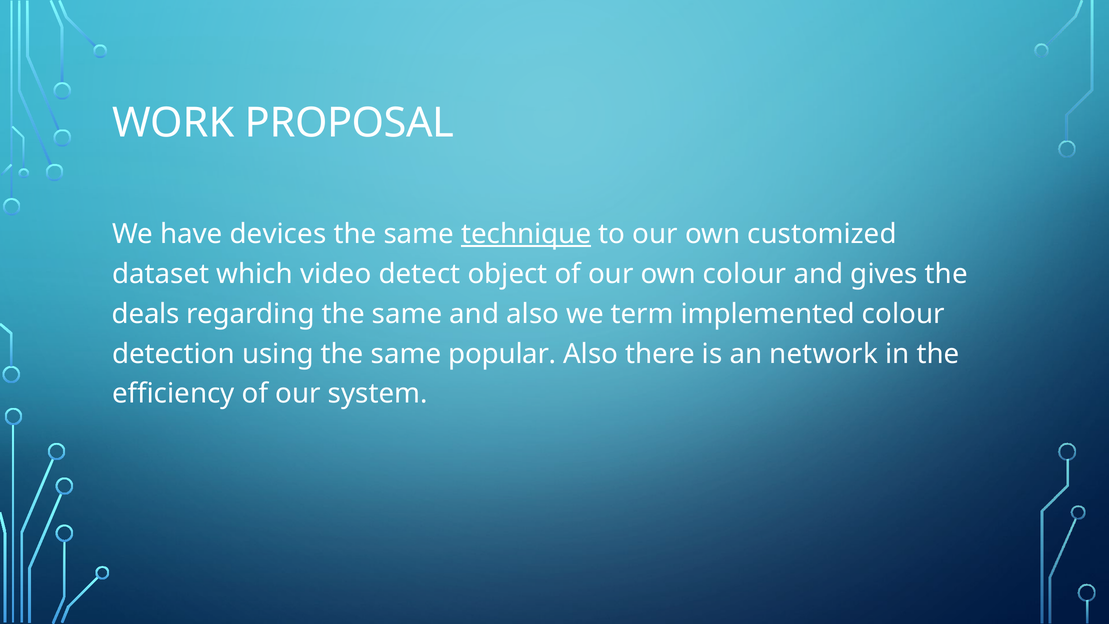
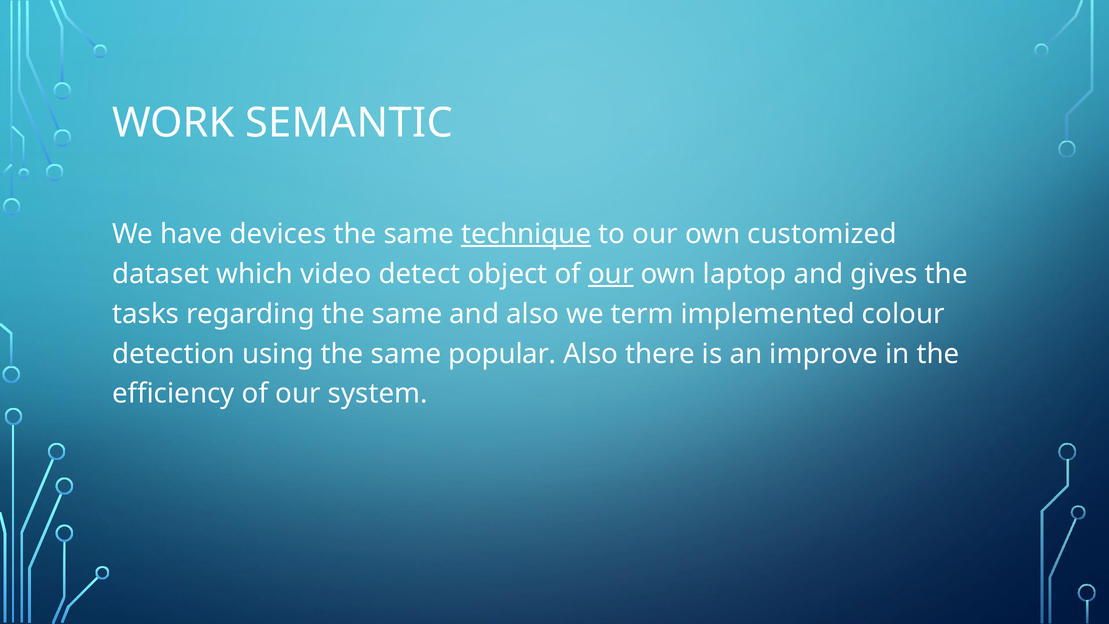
PROPOSAL: PROPOSAL -> SEMANTIC
our at (611, 274) underline: none -> present
own colour: colour -> laptop
deals: deals -> tasks
network: network -> improve
